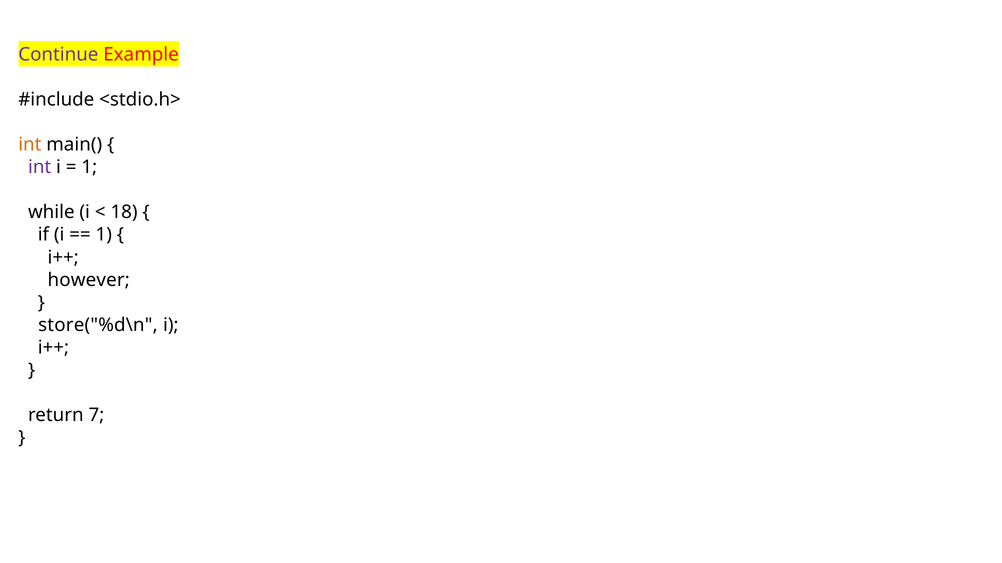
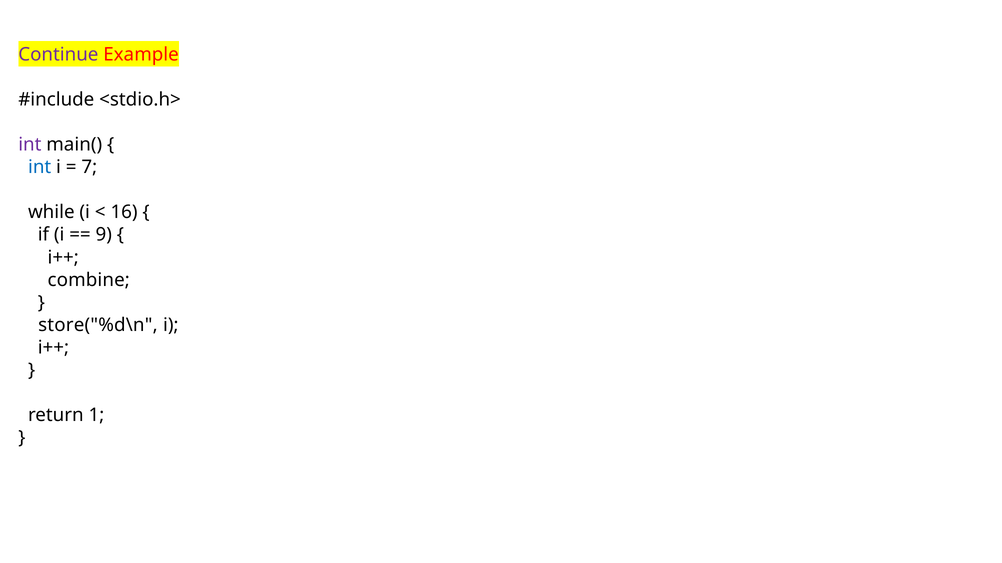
int at (30, 145) colour: orange -> purple
int at (40, 167) colour: purple -> blue
1 at (89, 167): 1 -> 7
18: 18 -> 16
1 at (104, 235): 1 -> 9
however: however -> combine
7: 7 -> 1
